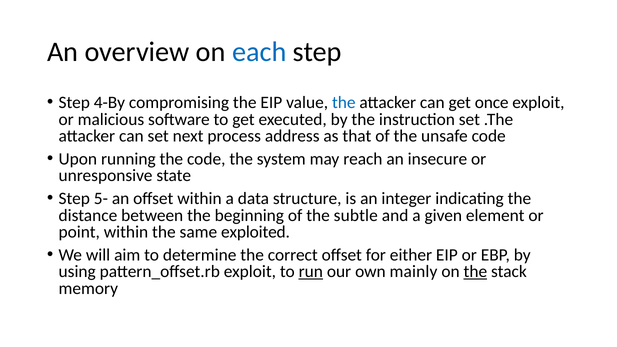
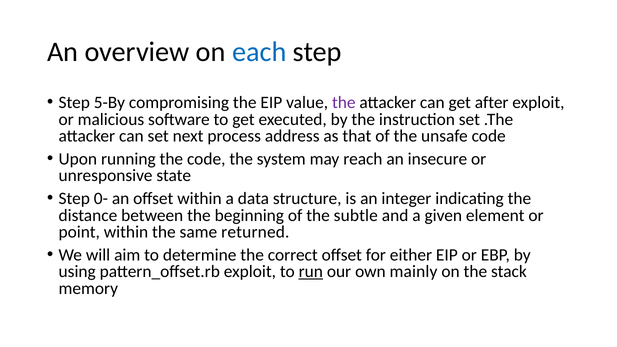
4-By: 4-By -> 5-By
the at (344, 102) colour: blue -> purple
once: once -> after
5-: 5- -> 0-
exploited: exploited -> returned
the at (475, 272) underline: present -> none
